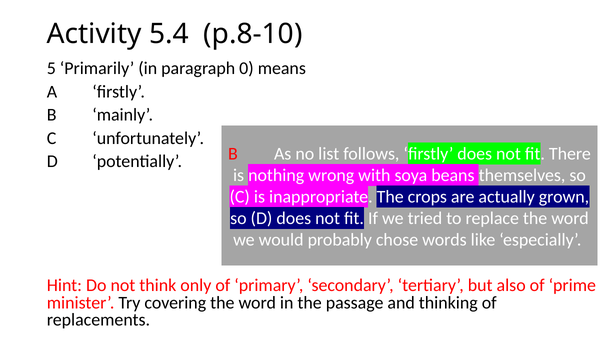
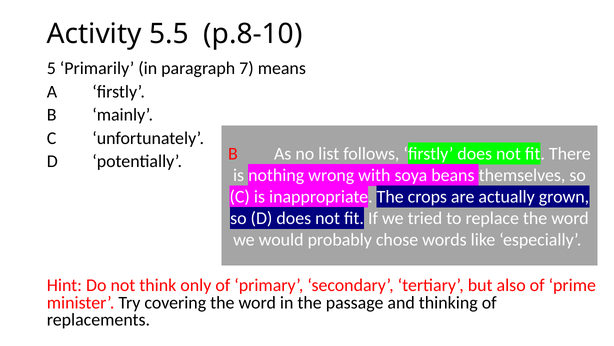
5.4: 5.4 -> 5.5
0: 0 -> 7
